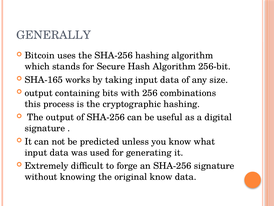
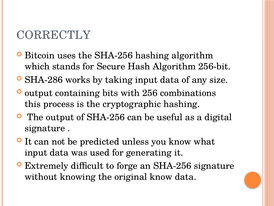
GENERALLY: GENERALLY -> CORRECTLY
SHA-165: SHA-165 -> SHA-286
